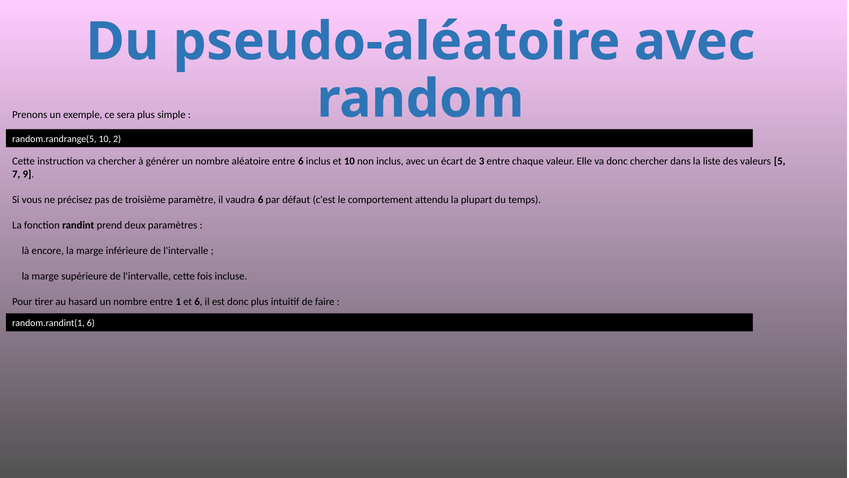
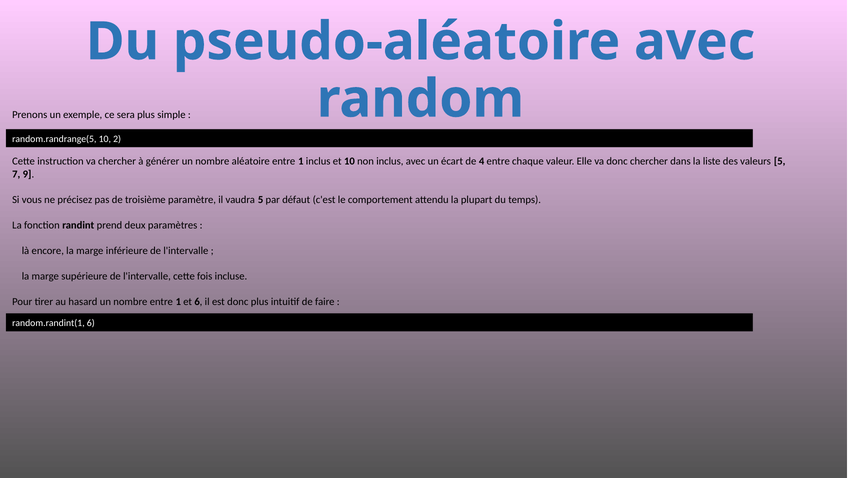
aléatoire entre 6: 6 -> 1
3: 3 -> 4
vaudra 6: 6 -> 5
